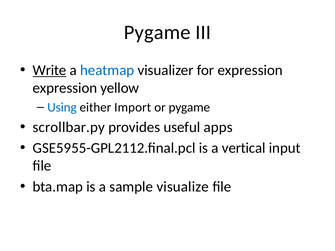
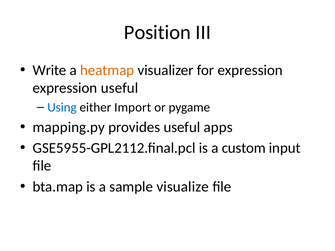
Pygame at (157, 32): Pygame -> Position
Write underline: present -> none
heatmap colour: blue -> orange
expression yellow: yellow -> useful
scrollbar.py: scrollbar.py -> mapping.py
vertical: vertical -> custom
